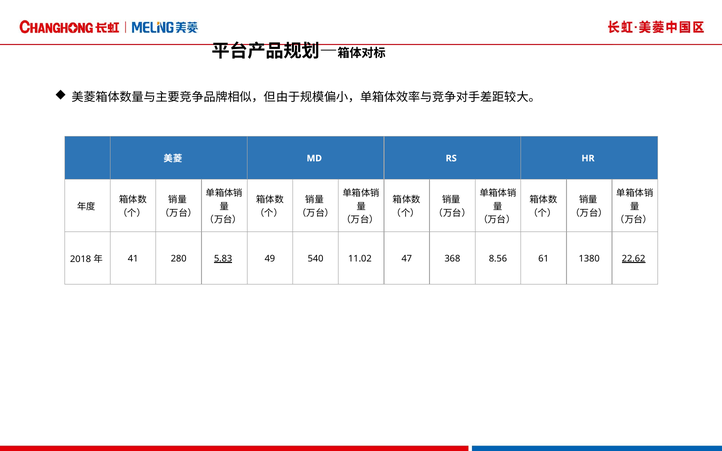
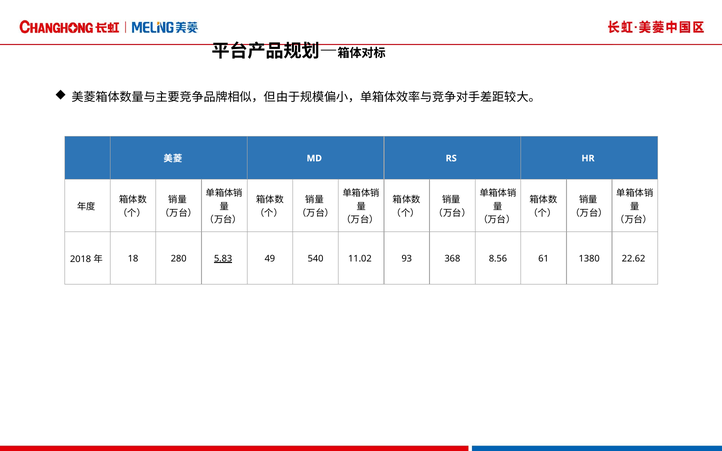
41: 41 -> 18
47: 47 -> 93
22.62 underline: present -> none
